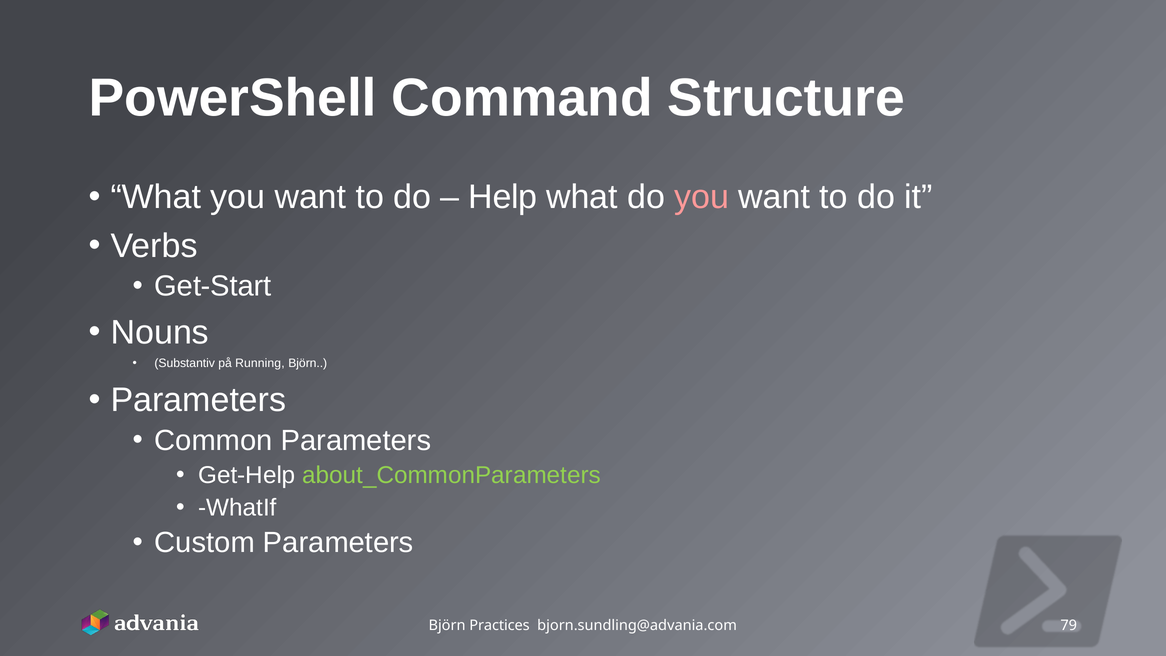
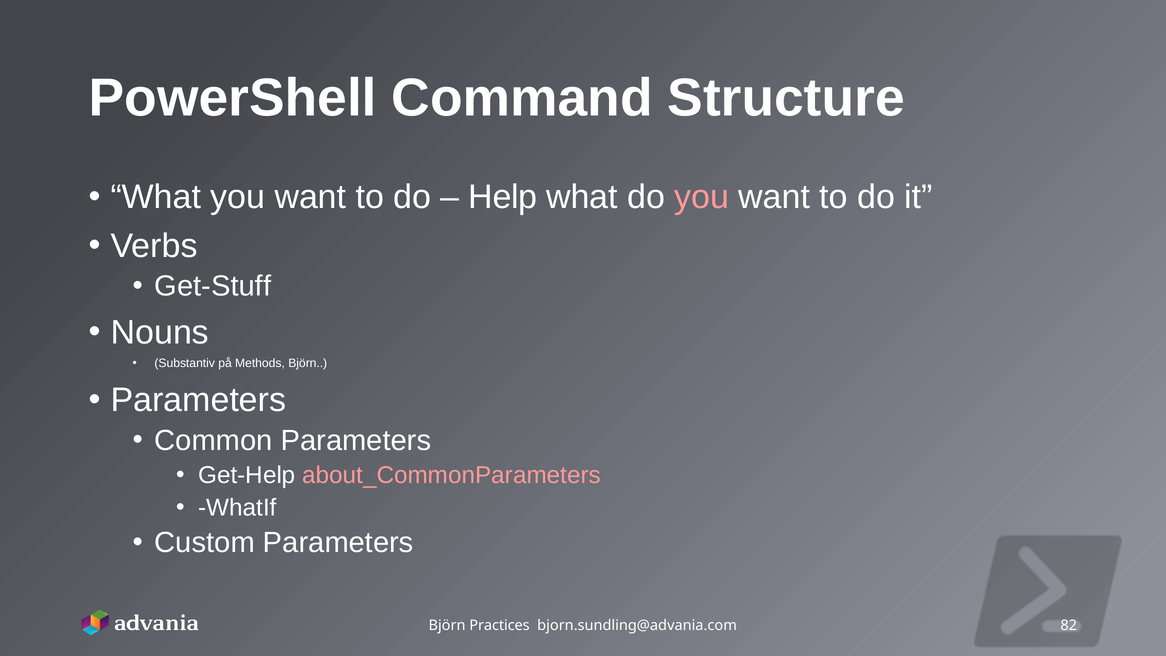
Get-Start: Get-Start -> Get-Stuff
Running: Running -> Methods
about_CommonParameters colour: light green -> pink
79: 79 -> 82
